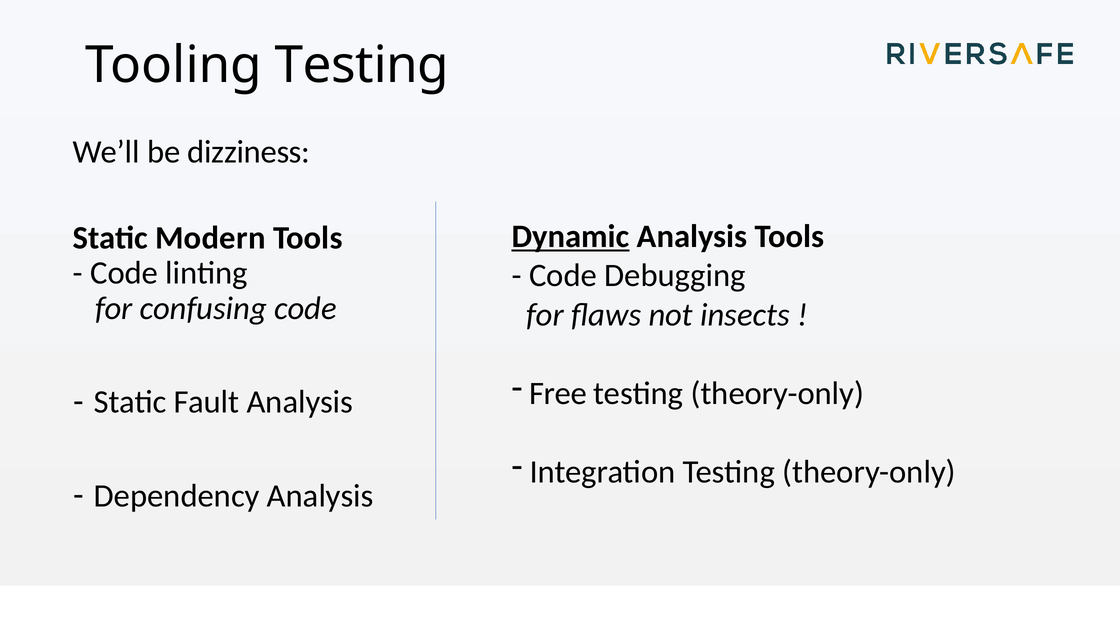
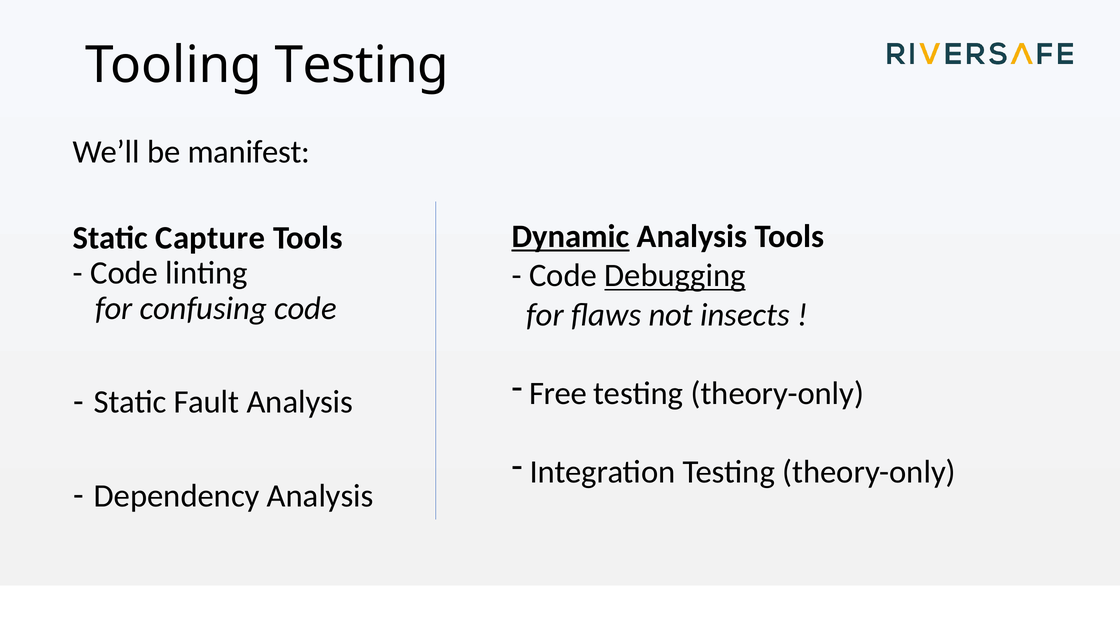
dizziness: dizziness -> manifest
Modern: Modern -> Capture
Debugging underline: none -> present
